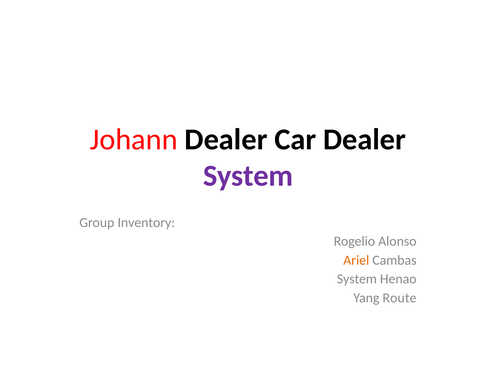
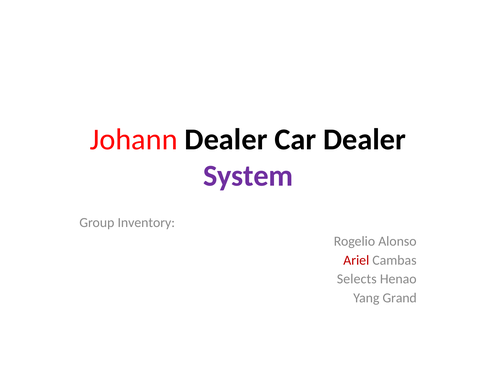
Ariel colour: orange -> red
System at (357, 279): System -> Selects
Route: Route -> Grand
